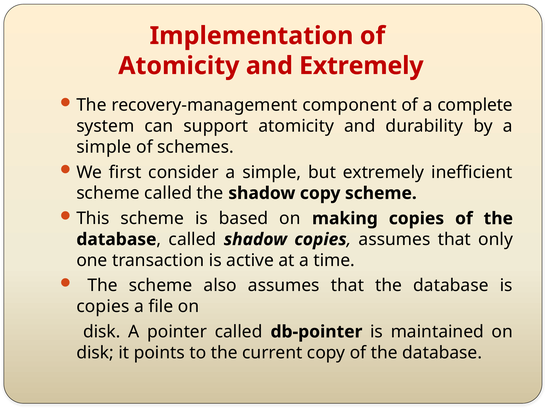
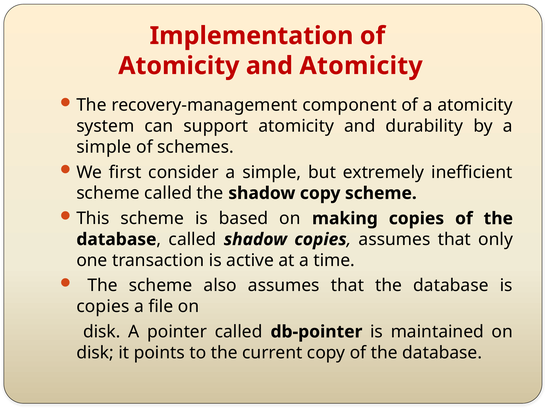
and Extremely: Extremely -> Atomicity
a complete: complete -> atomicity
